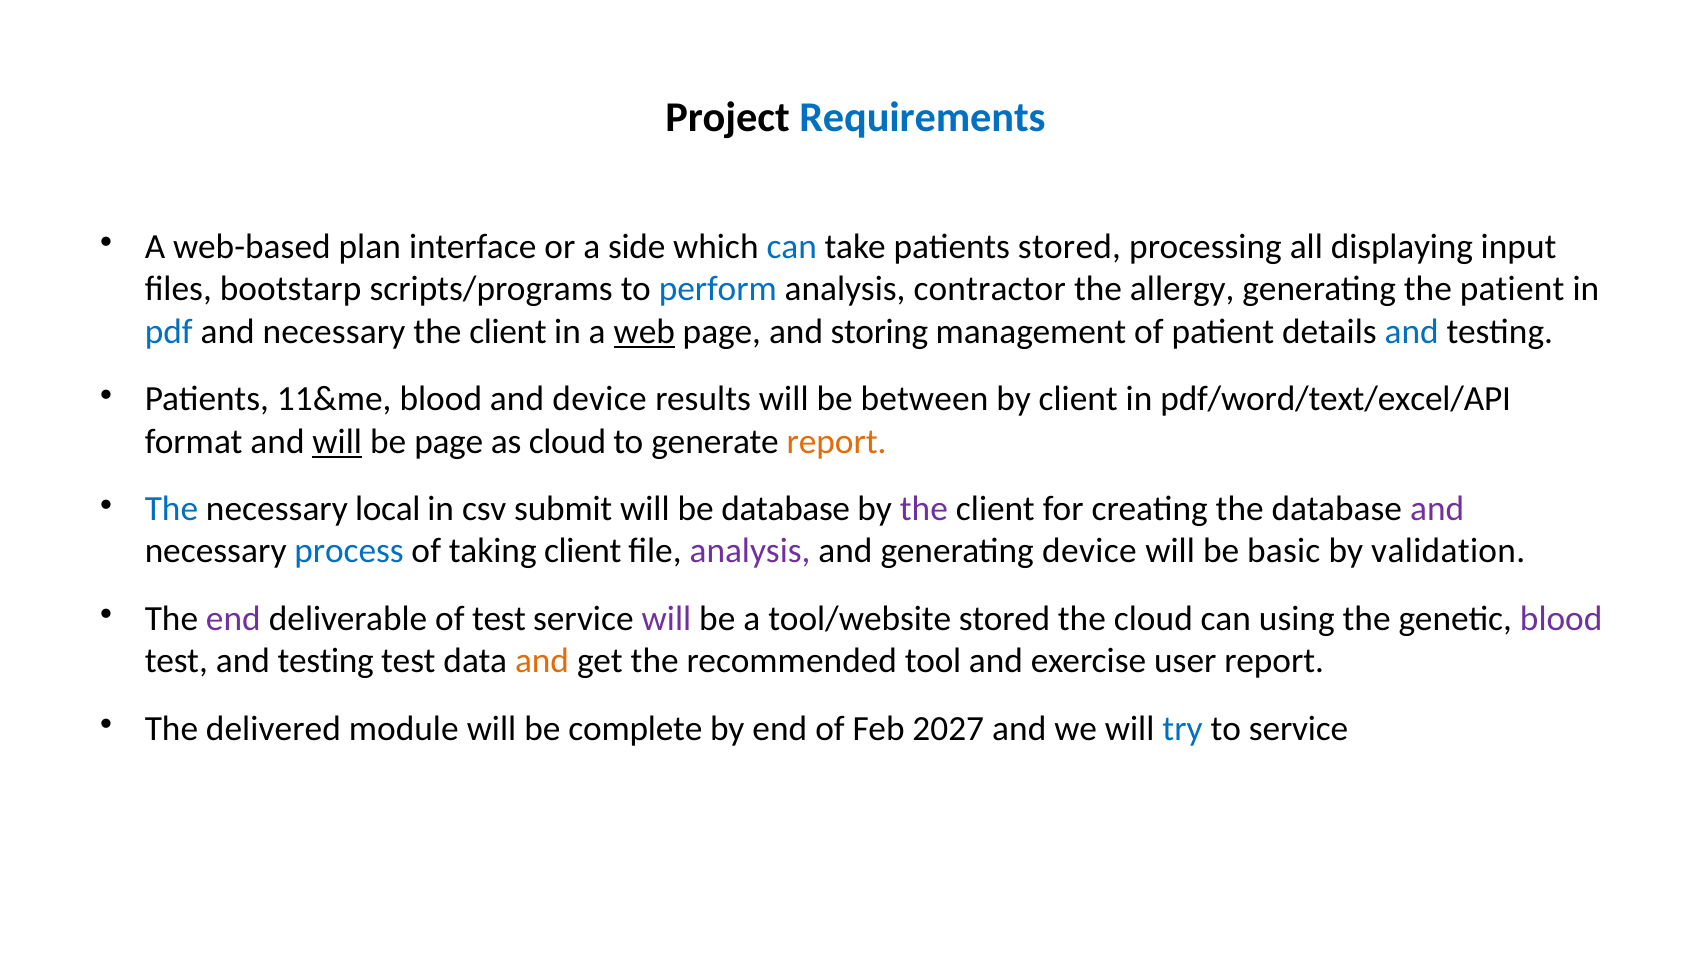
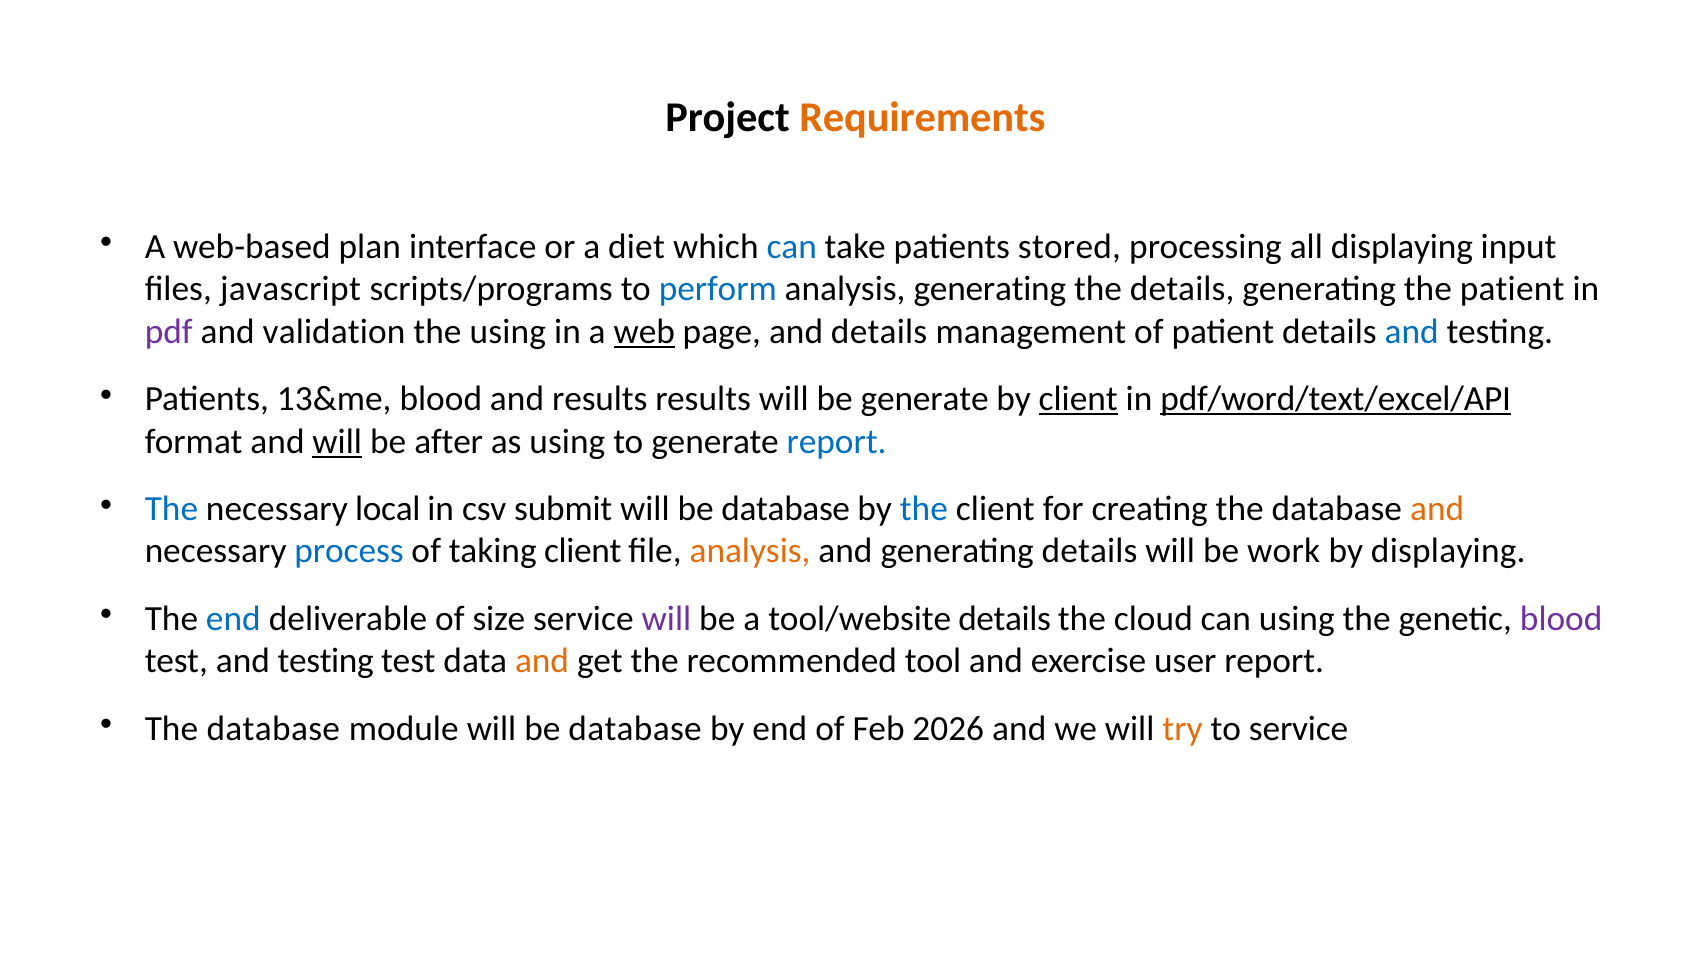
Requirements colour: blue -> orange
side: side -> diet
bootstarp: bootstarp -> javascript
analysis contractor: contractor -> generating
the allergy: allergy -> details
pdf colour: blue -> purple
necessary at (334, 332): necessary -> validation
client at (508, 332): client -> using
and storing: storing -> details
11&me: 11&me -> 13&me
and device: device -> results
be between: between -> generate
client at (1078, 399) underline: none -> present
pdf/word/text/excel/API underline: none -> present
be page: page -> after
as cloud: cloud -> using
report at (837, 442) colour: orange -> blue
the at (924, 509) colour: purple -> blue
and at (1437, 509) colour: purple -> orange
analysis at (750, 551) colour: purple -> orange
generating device: device -> details
basic: basic -> work
by validation: validation -> displaying
end at (233, 619) colour: purple -> blue
of test: test -> size
tool/website stored: stored -> details
delivered at (273, 729): delivered -> database
module will be complete: complete -> database
2027: 2027 -> 2026
try colour: blue -> orange
